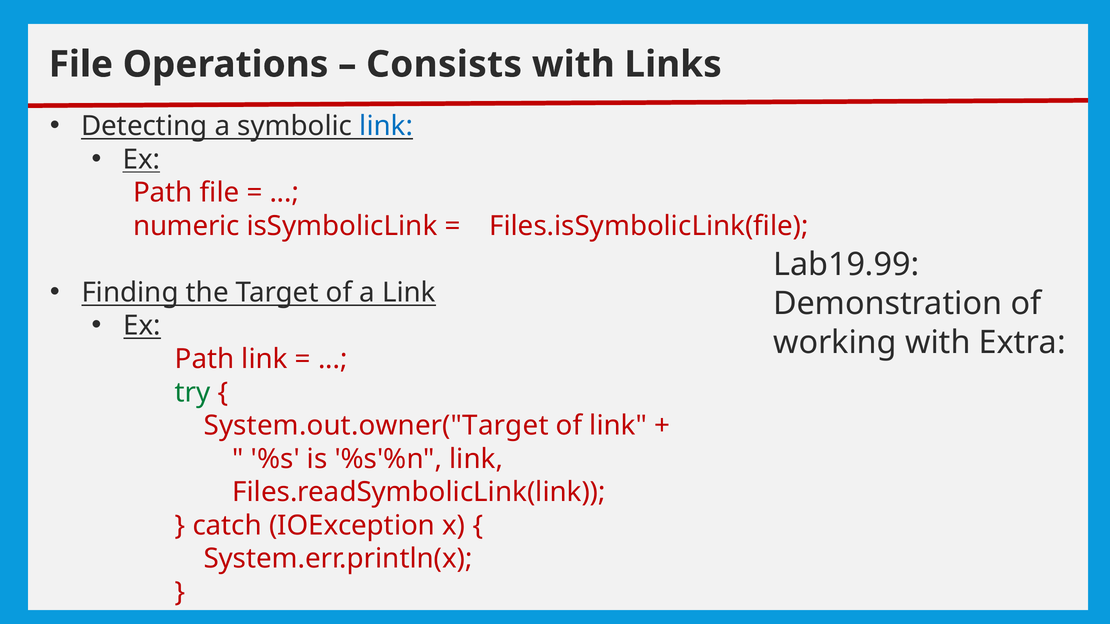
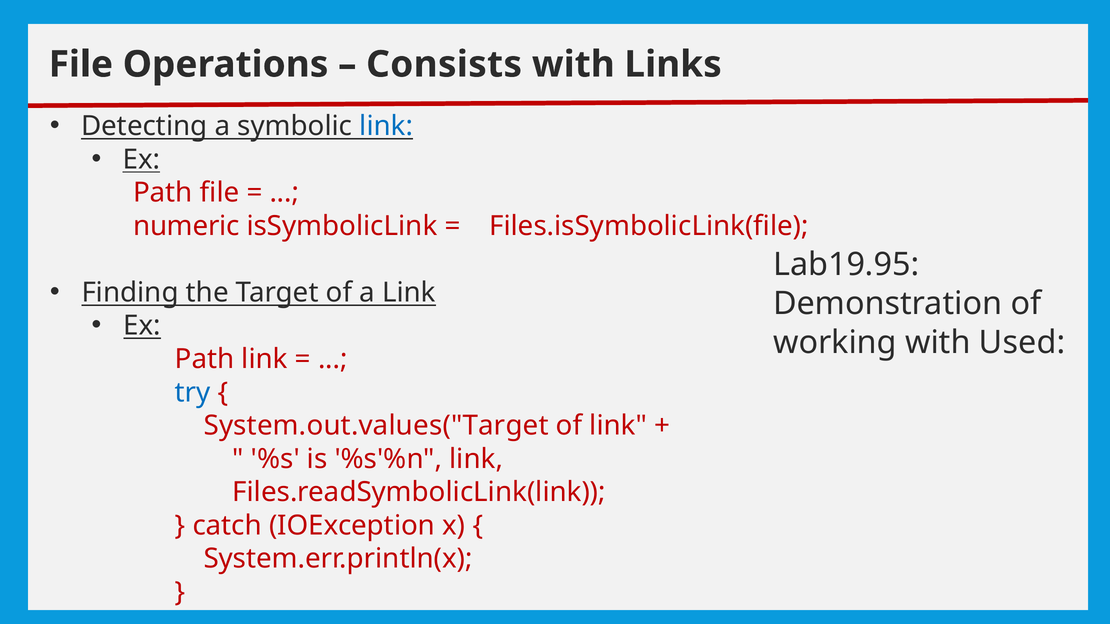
Lab19.99: Lab19.99 -> Lab19.95
Extra: Extra -> Used
try colour: green -> blue
System.out.owner("Target: System.out.owner("Target -> System.out.values("Target
